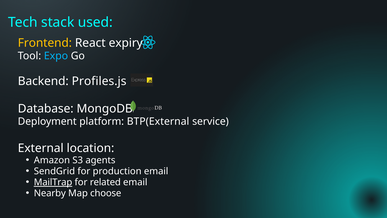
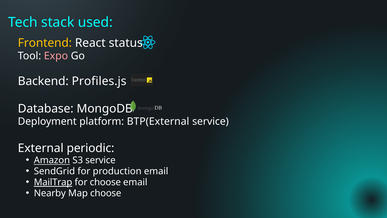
expiry: expiry -> status
Expo colour: light blue -> pink
location: location -> periodic
Amazon underline: none -> present
S3 agents: agents -> service
for related: related -> choose
